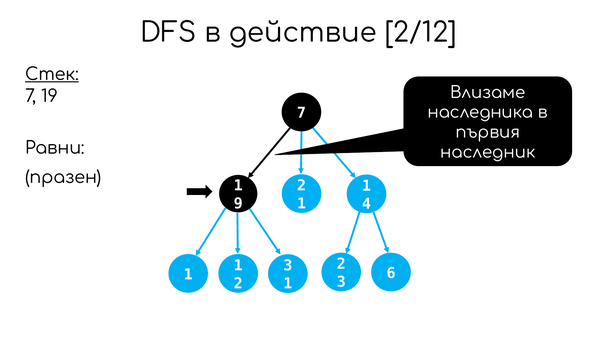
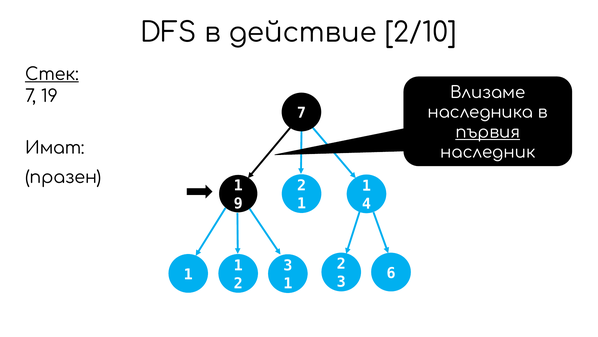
2/12: 2/12 -> 2/10
първия underline: none -> present
Равни: Равни -> Имат
